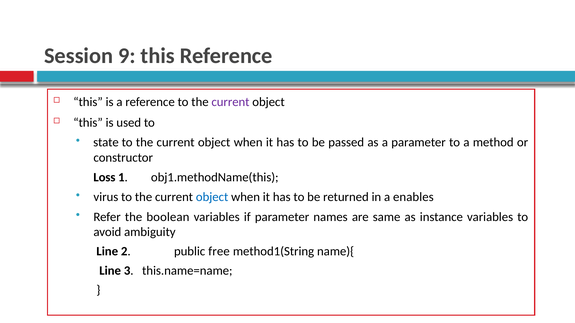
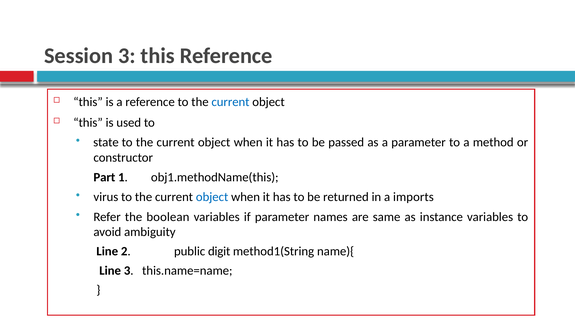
Session 9: 9 -> 3
current at (230, 102) colour: purple -> blue
Loss: Loss -> Part
enables: enables -> imports
free: free -> digit
